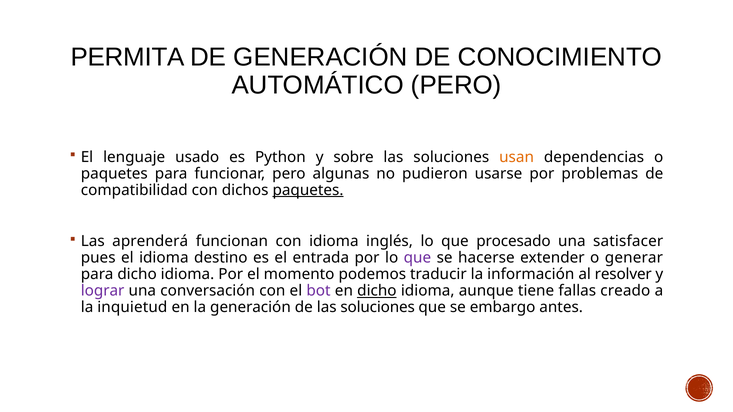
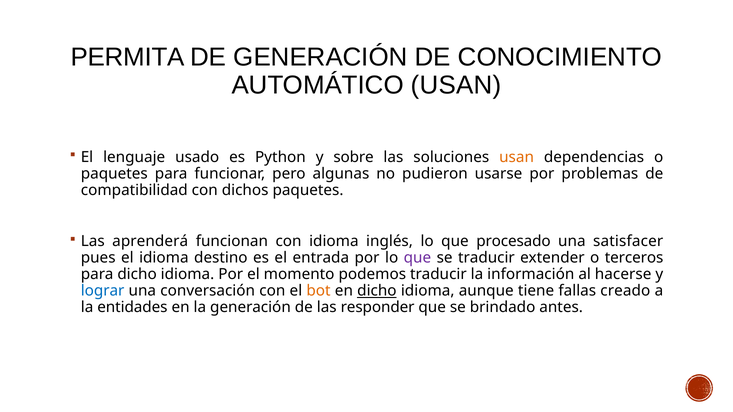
AUTOMÁTICO PERO: PERO -> USAN
paquetes at (308, 190) underline: present -> none
se hacerse: hacerse -> traducir
generar: generar -> terceros
resolver: resolver -> hacerse
lograr colour: purple -> blue
bot colour: purple -> orange
inquietud: inquietud -> entidades
de las soluciones: soluciones -> responder
embargo: embargo -> brindado
